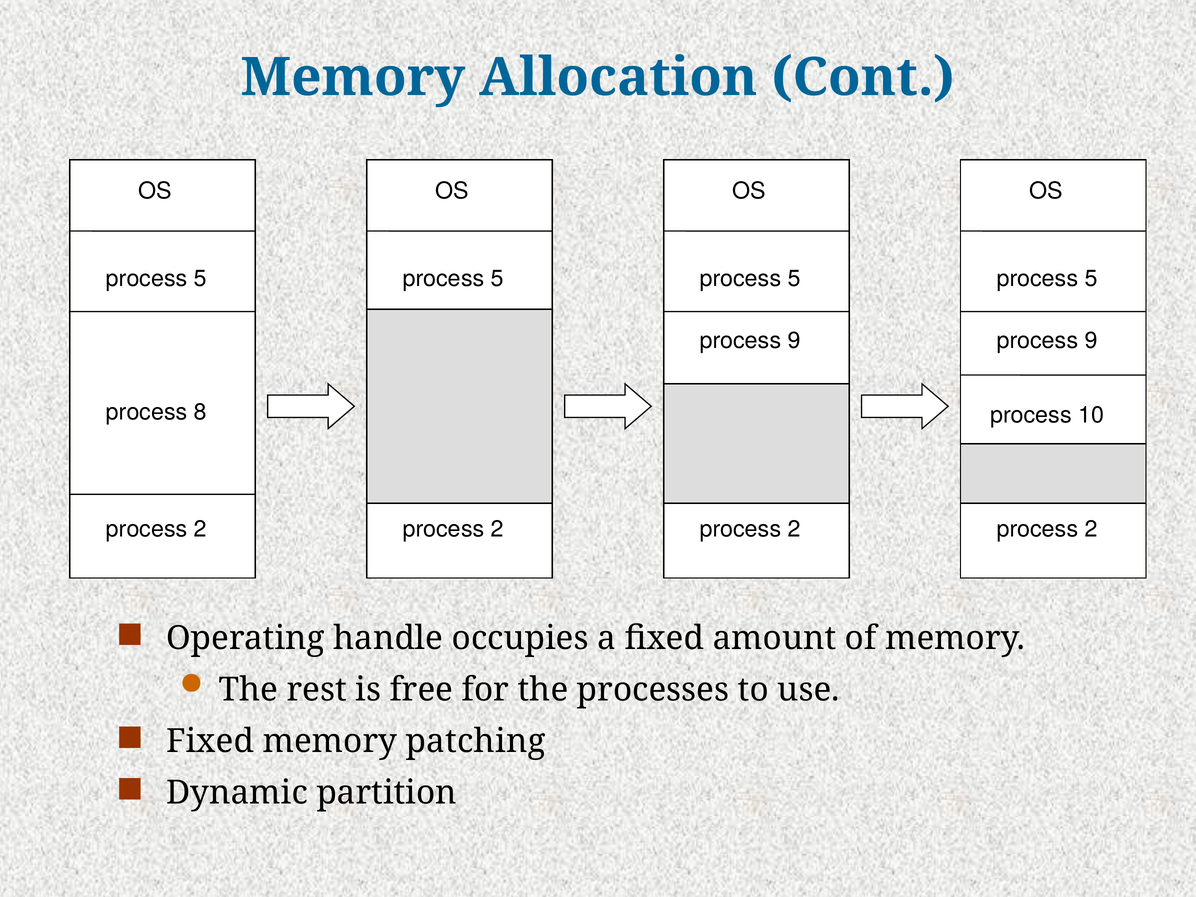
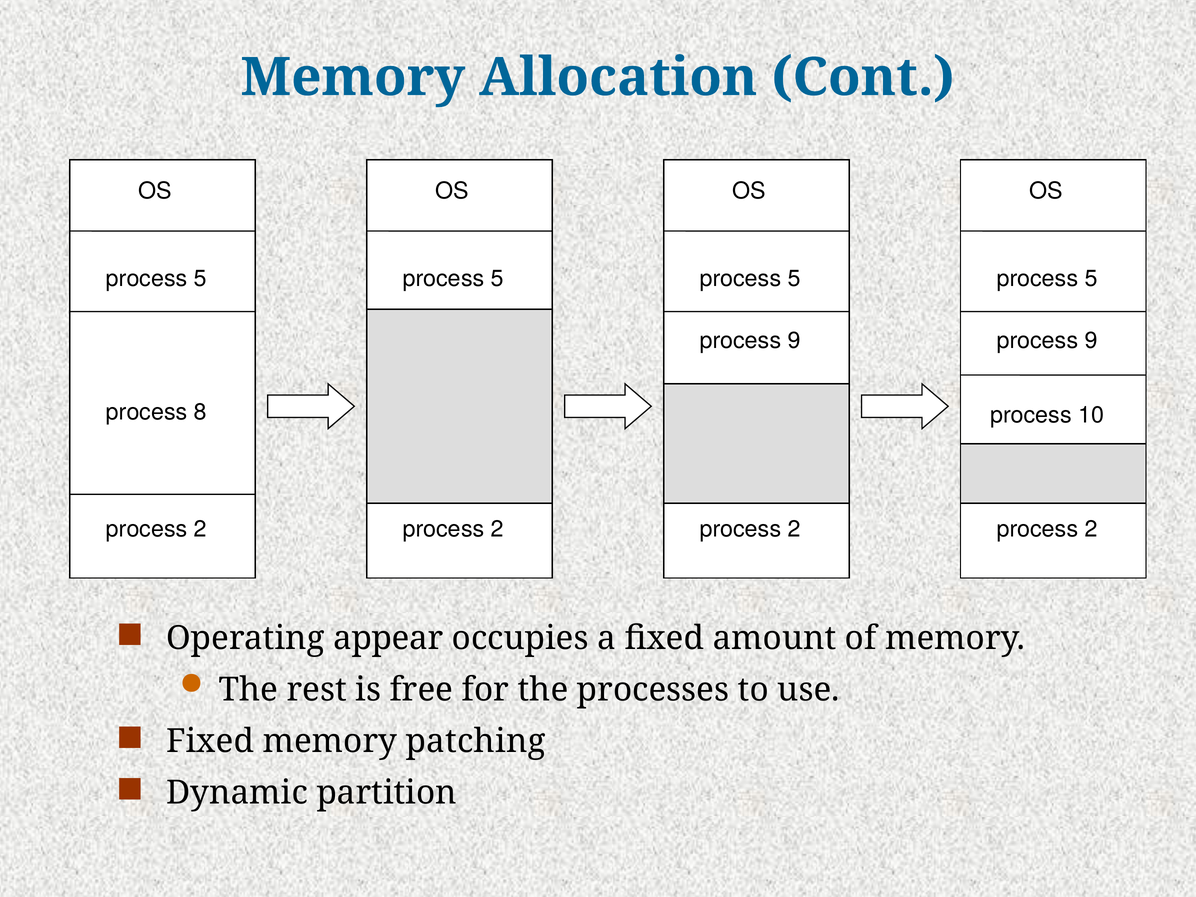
handle: handle -> appear
